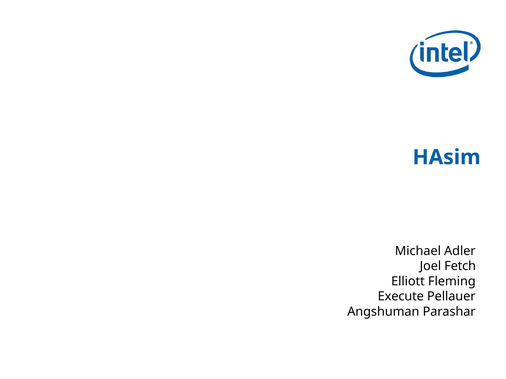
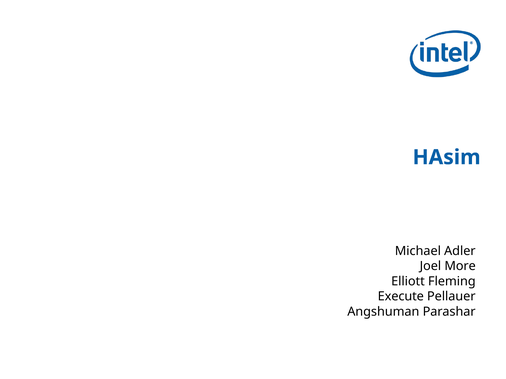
Fetch: Fetch -> More
